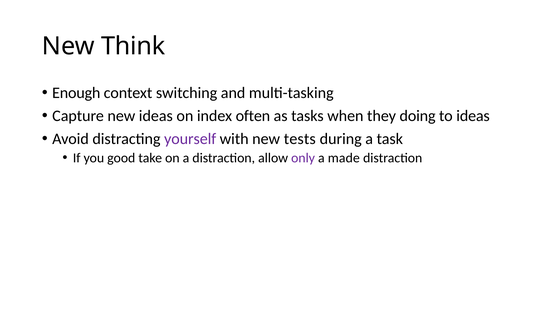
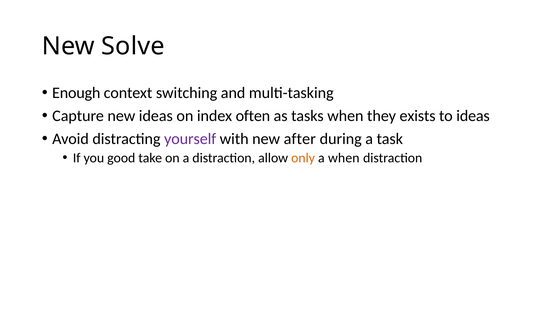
Think: Think -> Solve
doing: doing -> exists
tests: tests -> after
only colour: purple -> orange
a made: made -> when
